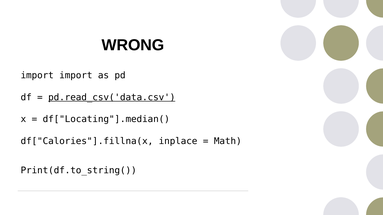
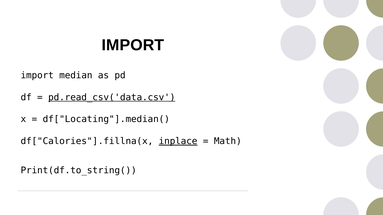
WRONG at (133, 45): WRONG -> IMPORT
import import: import -> median
inplace underline: none -> present
